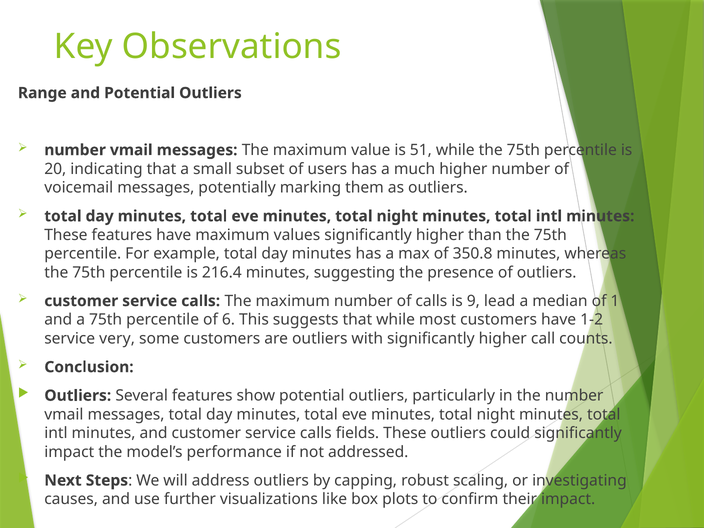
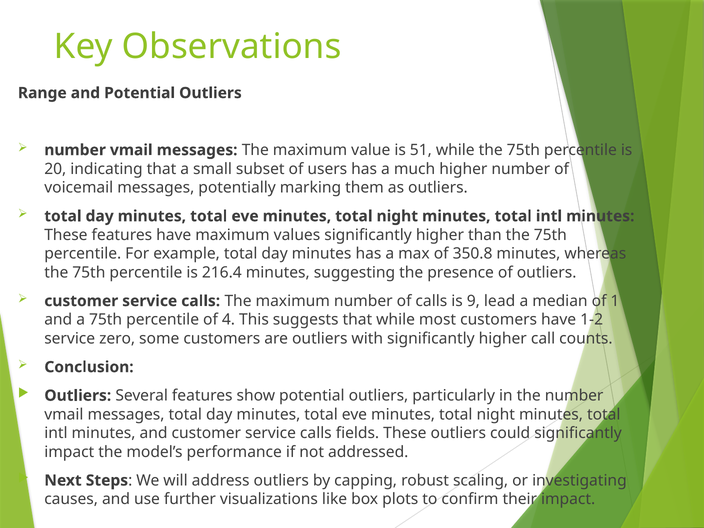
6: 6 -> 4
very: very -> zero
